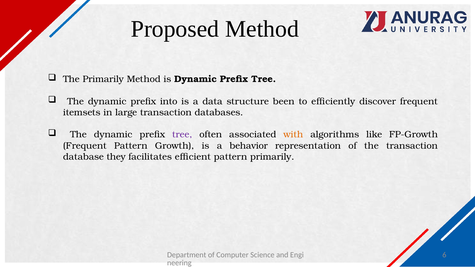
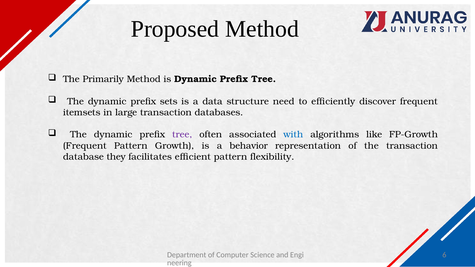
into: into -> sets
been: been -> need
with colour: orange -> blue
pattern primarily: primarily -> flexibility
